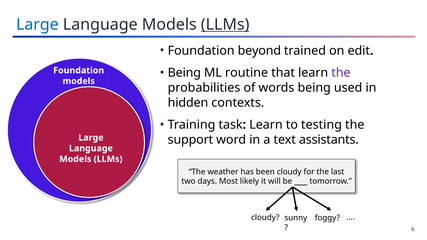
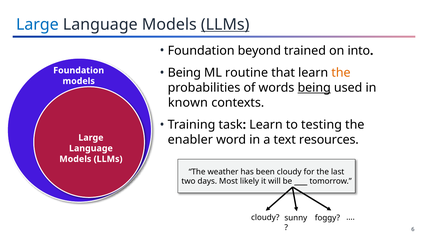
edit: edit -> into
the at (341, 73) colour: purple -> orange
being at (314, 88) underline: none -> present
hidden: hidden -> known
support: support -> enabler
assistants: assistants -> resources
